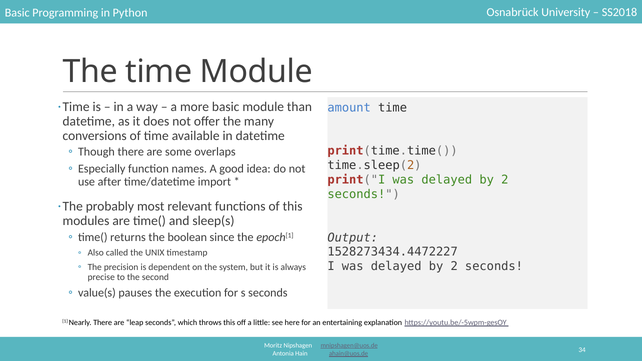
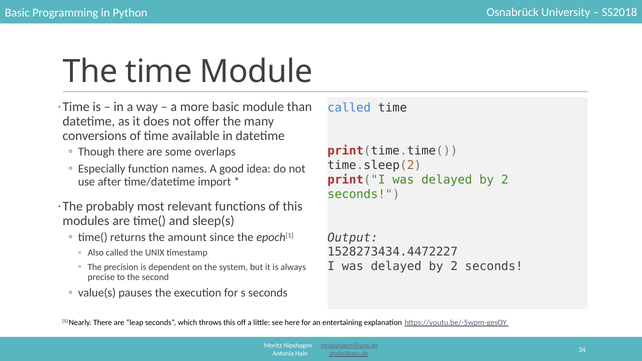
amount at (349, 108): amount -> called
boolean: boolean -> amount
